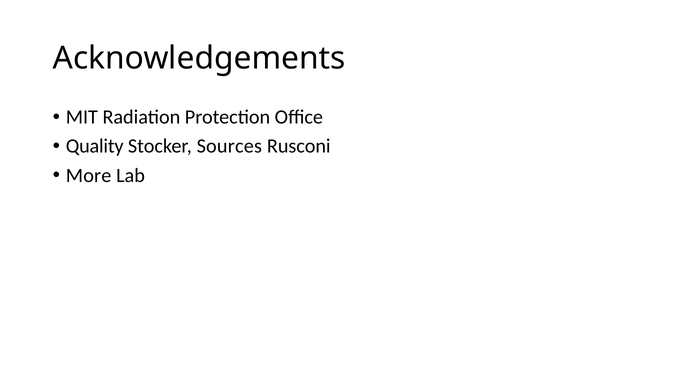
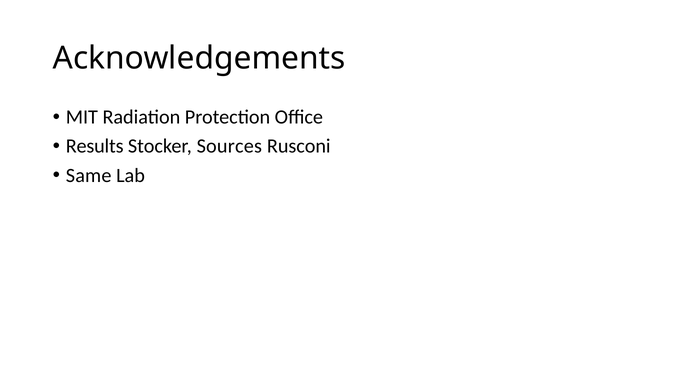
Quality: Quality -> Results
More: More -> Same
